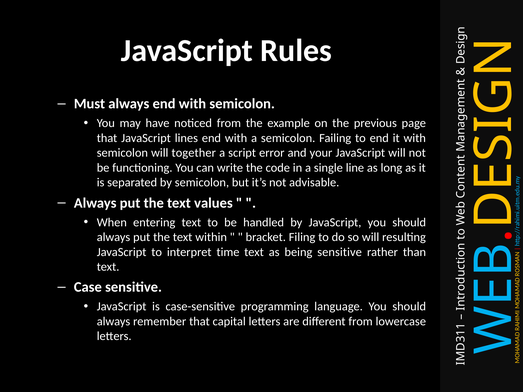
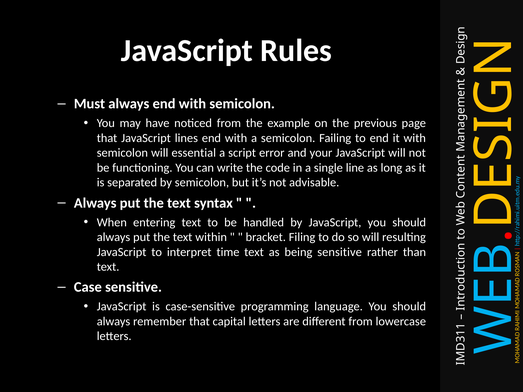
together: together -> essential
values: values -> syntax
